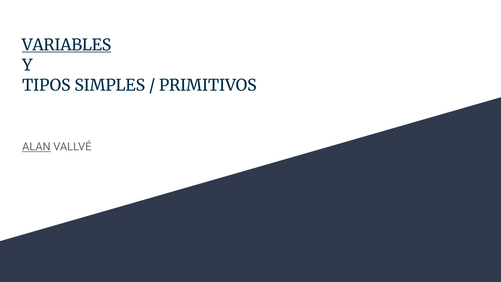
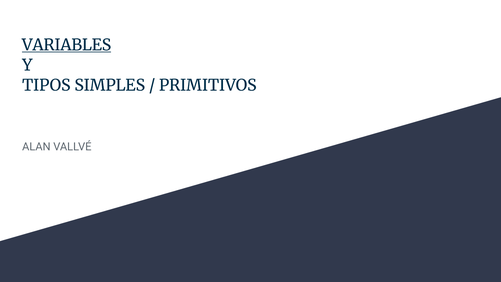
ALAN underline: present -> none
